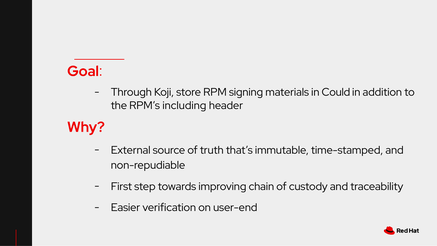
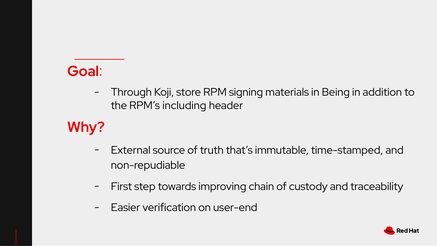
Could: Could -> Being
